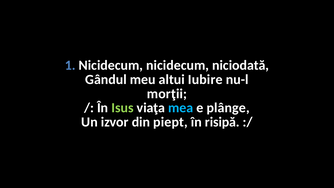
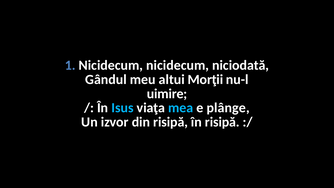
Iubire: Iubire -> Morţii
morţii: morţii -> uimire
Isus colour: light green -> light blue
din piept: piept -> risipă
